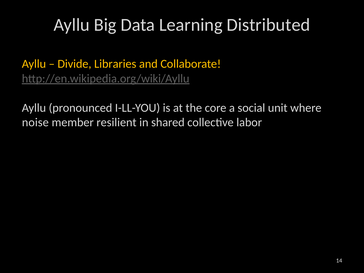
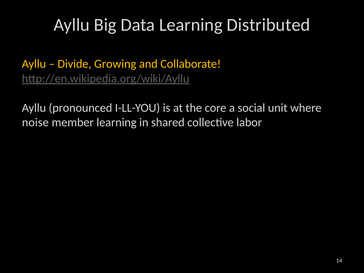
Libraries: Libraries -> Growing
member resilient: resilient -> learning
